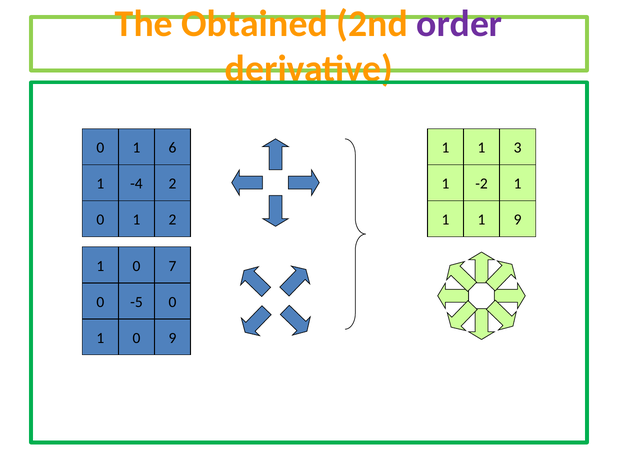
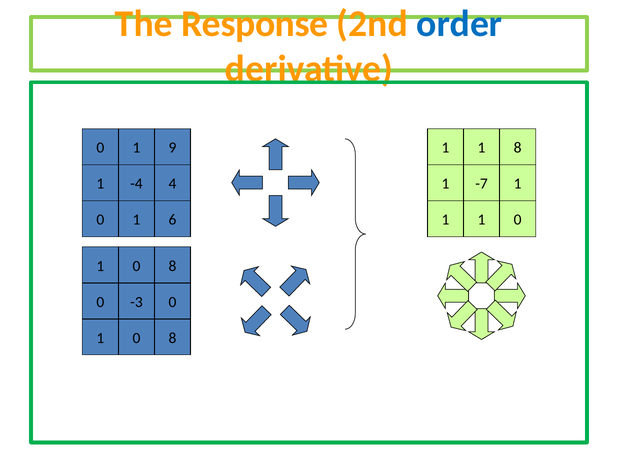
Obtained: Obtained -> Response
order colour: purple -> blue
6: 6 -> 9
3 at (518, 148): 3 -> 8
-4 2: 2 -> 4
-2: -2 -> -7
0 2: 2 -> 6
9 at (518, 220): 9 -> 0
7 at (172, 266): 7 -> 8
-5: -5 -> -3
9 at (172, 338): 9 -> 8
